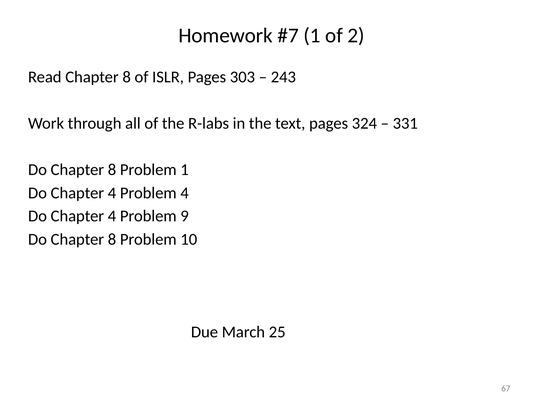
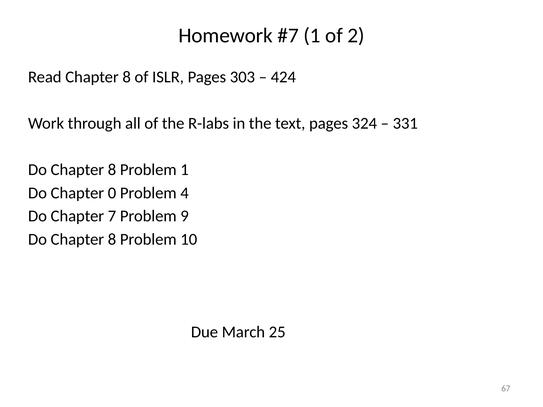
243: 243 -> 424
4 at (112, 193): 4 -> 0
4 at (112, 216): 4 -> 7
